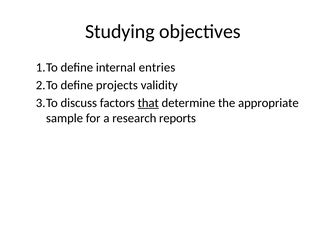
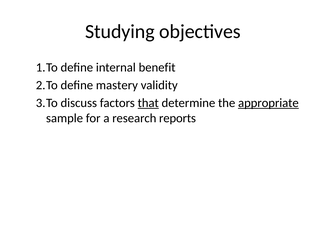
entries: entries -> benefit
projects: projects -> mastery
appropriate underline: none -> present
